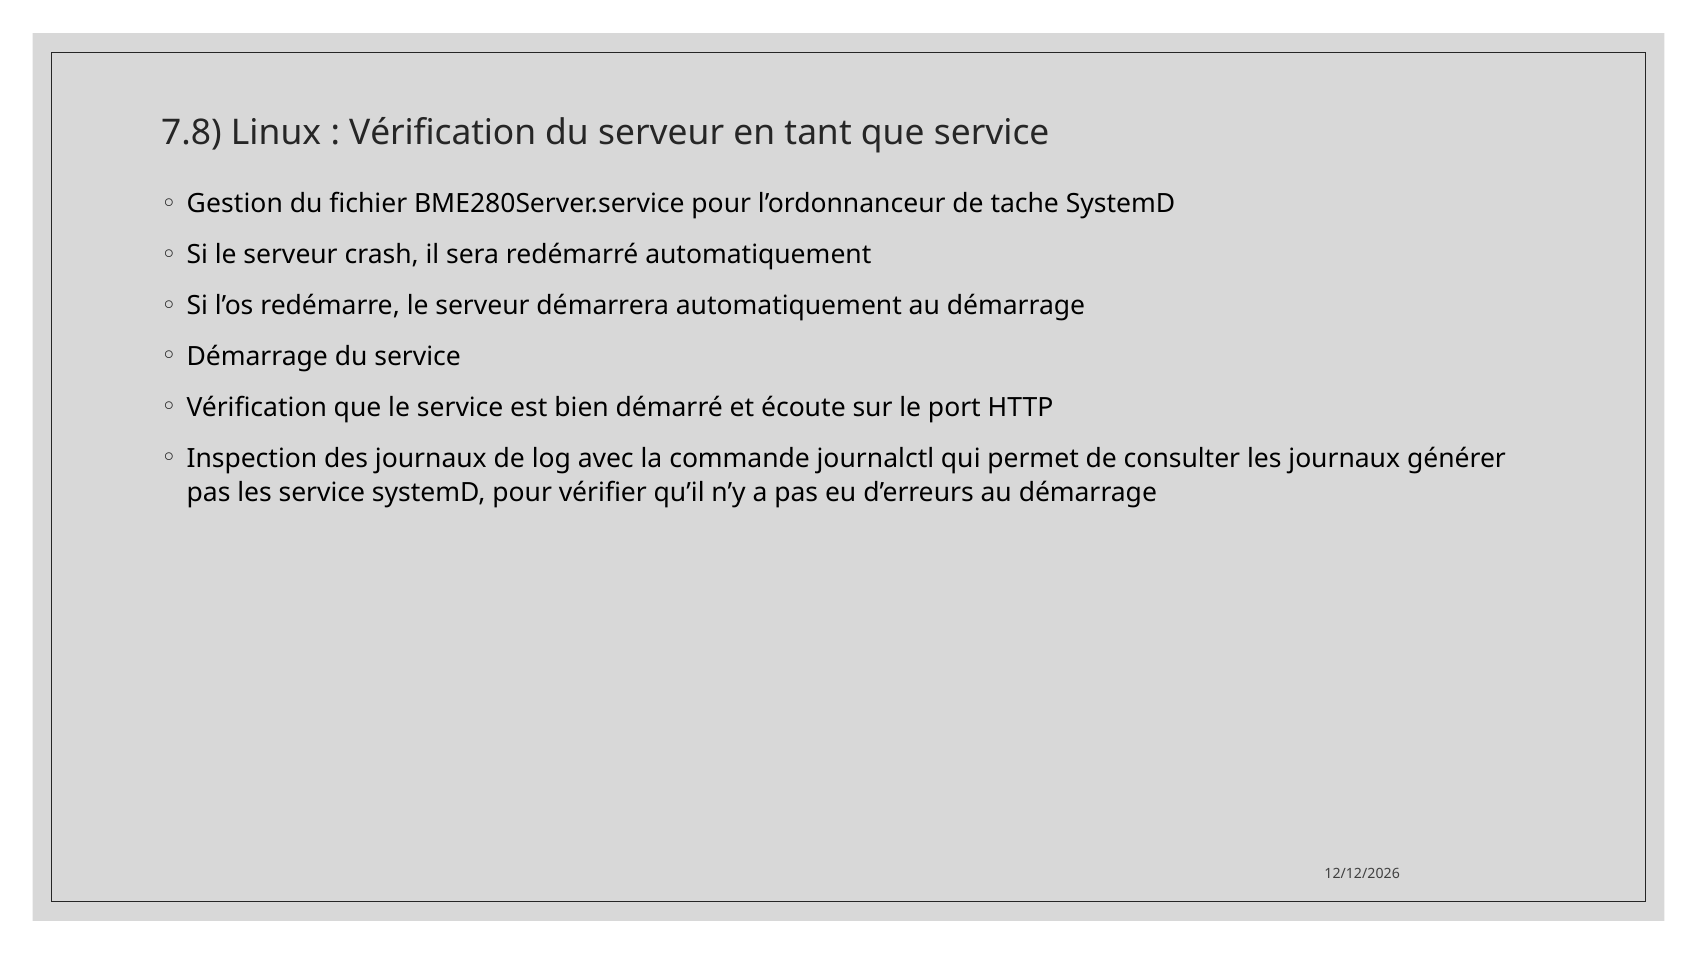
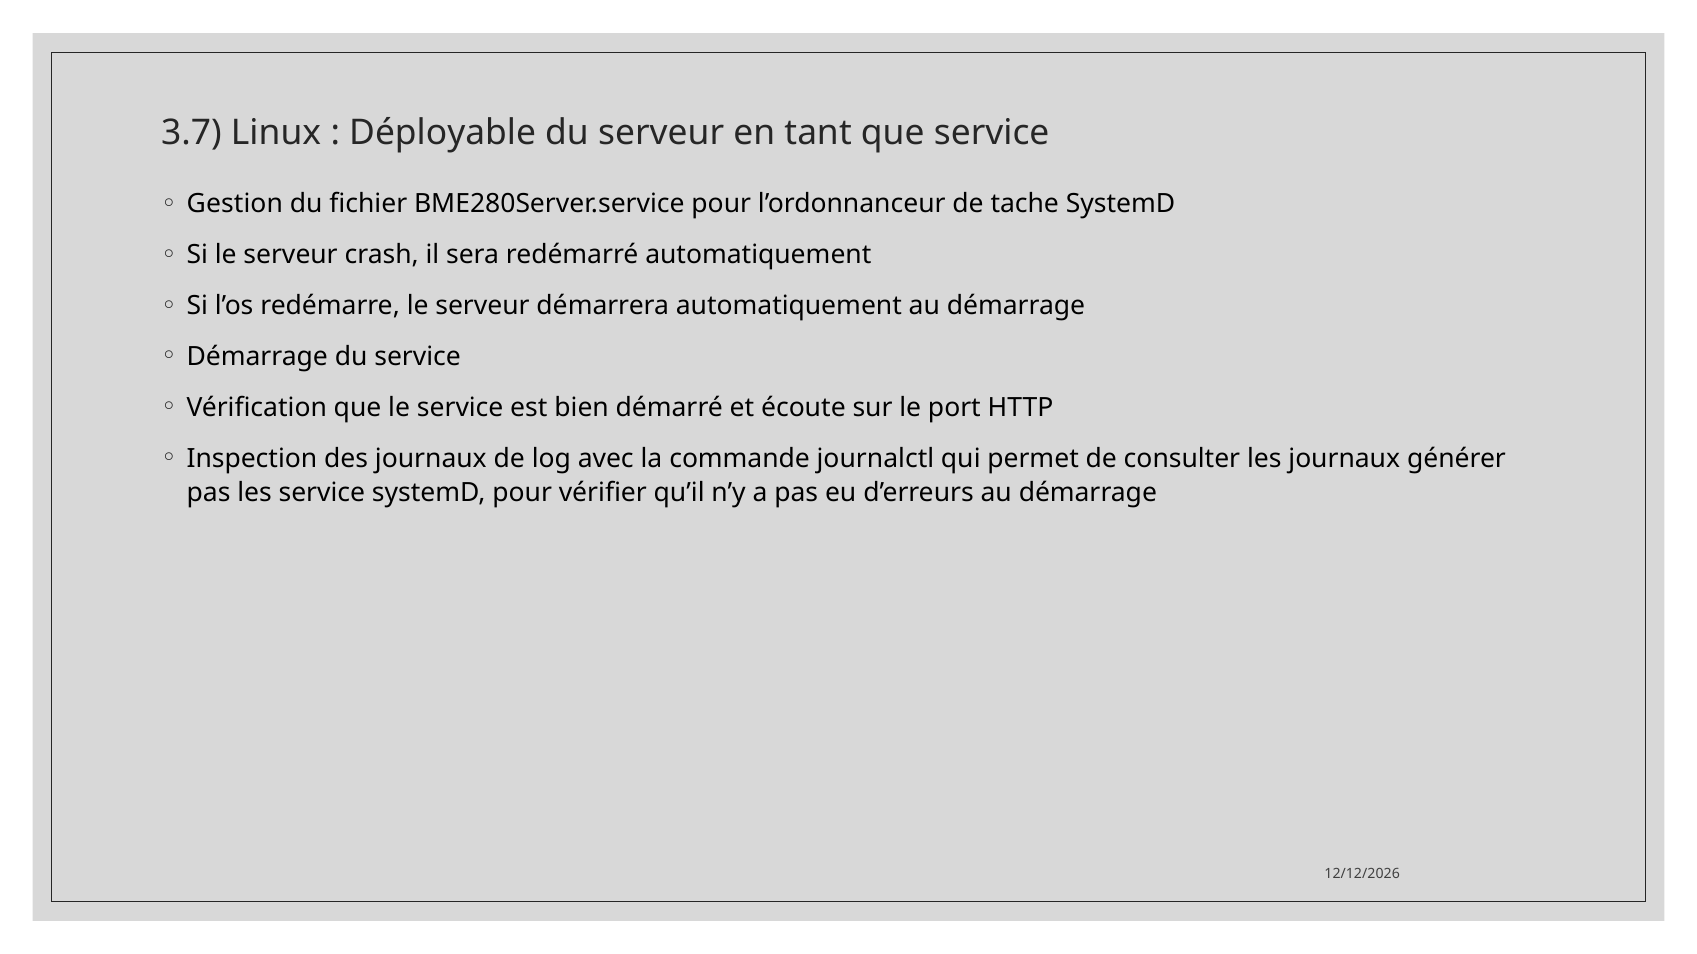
7.8: 7.8 -> 3.7
Vérification at (443, 133): Vérification -> Déployable
